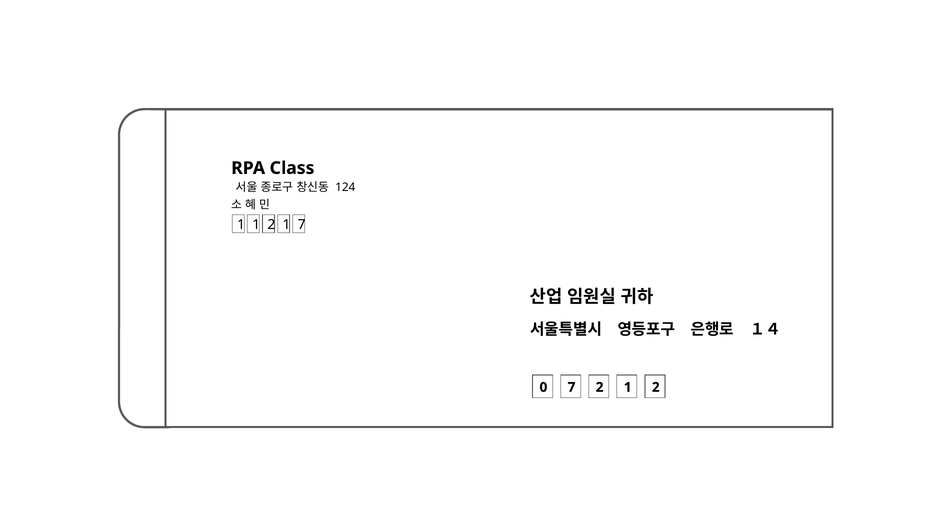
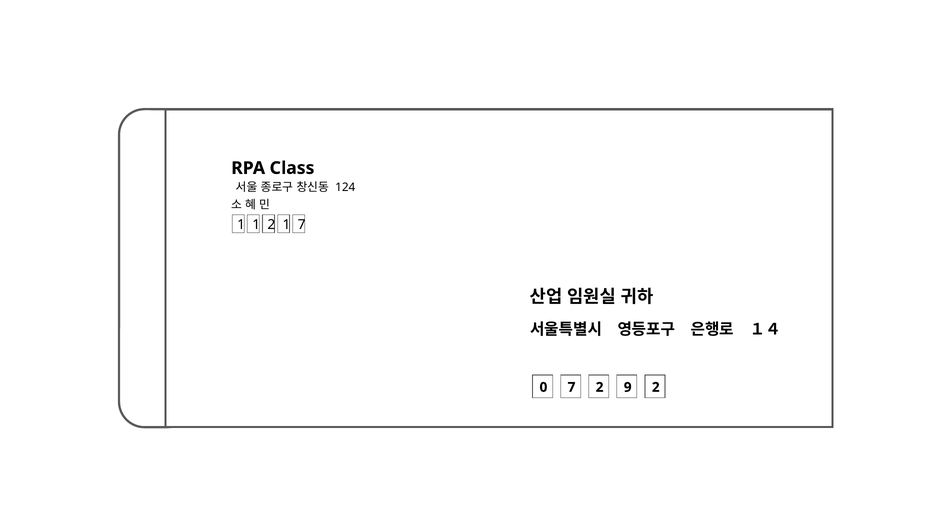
7 2 1: 1 -> 9
